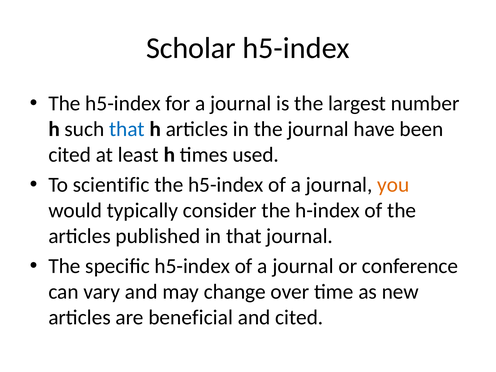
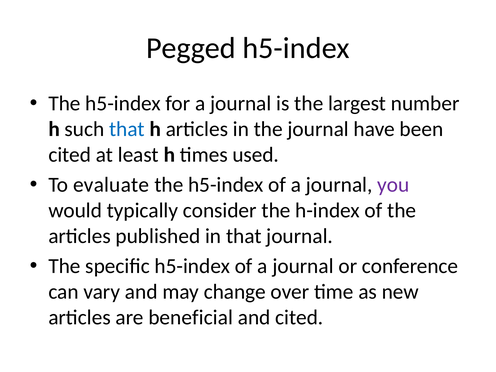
Scholar: Scholar -> Pegged
scientific: scientific -> evaluate
you colour: orange -> purple
